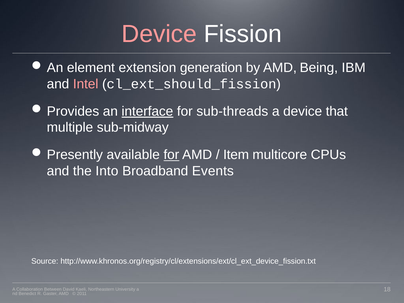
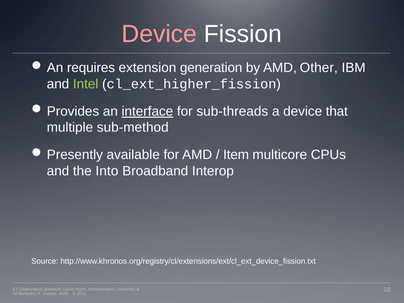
element: element -> requires
Being: Being -> Other
Intel colour: pink -> light green
cl_ext_should_fission: cl_ext_should_fission -> cl_ext_higher_fission
sub-midway: sub-midway -> sub-method
for at (171, 155) underline: present -> none
Events: Events -> Interop
